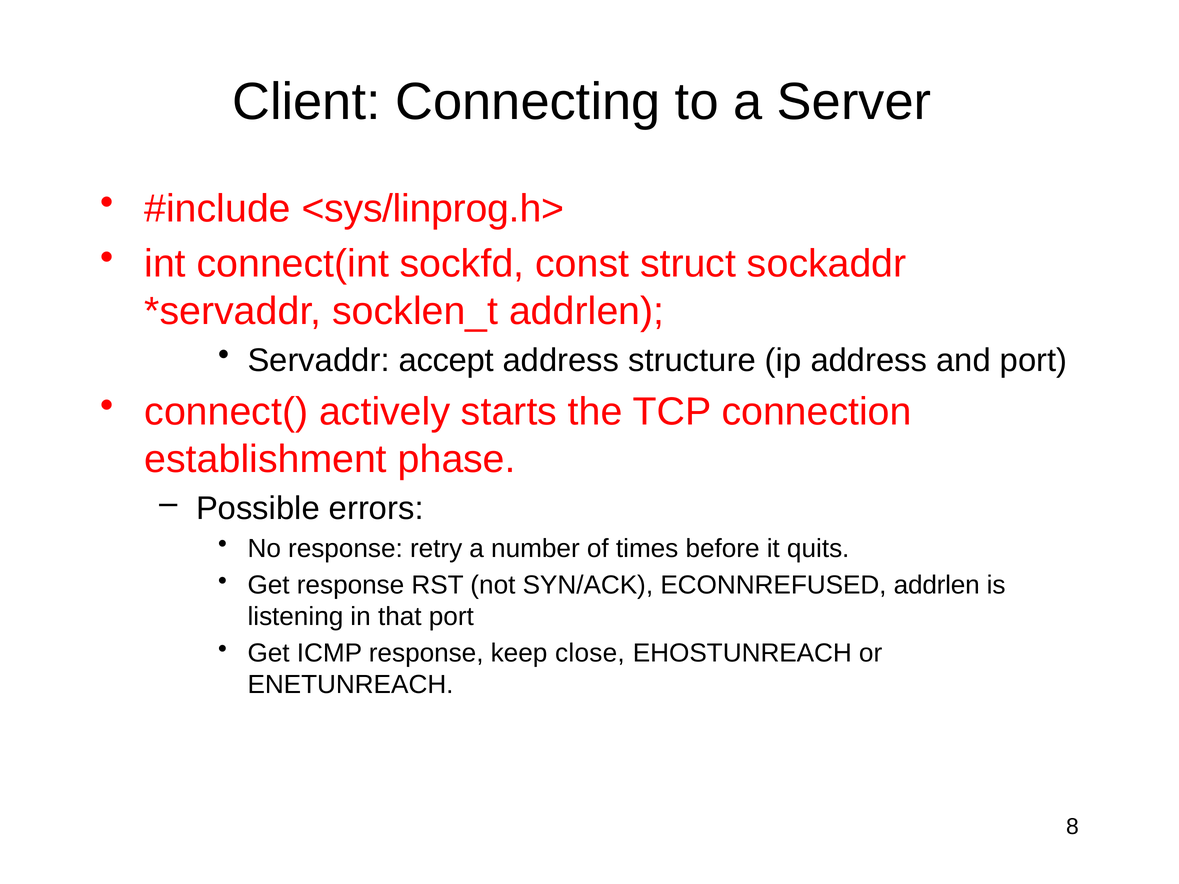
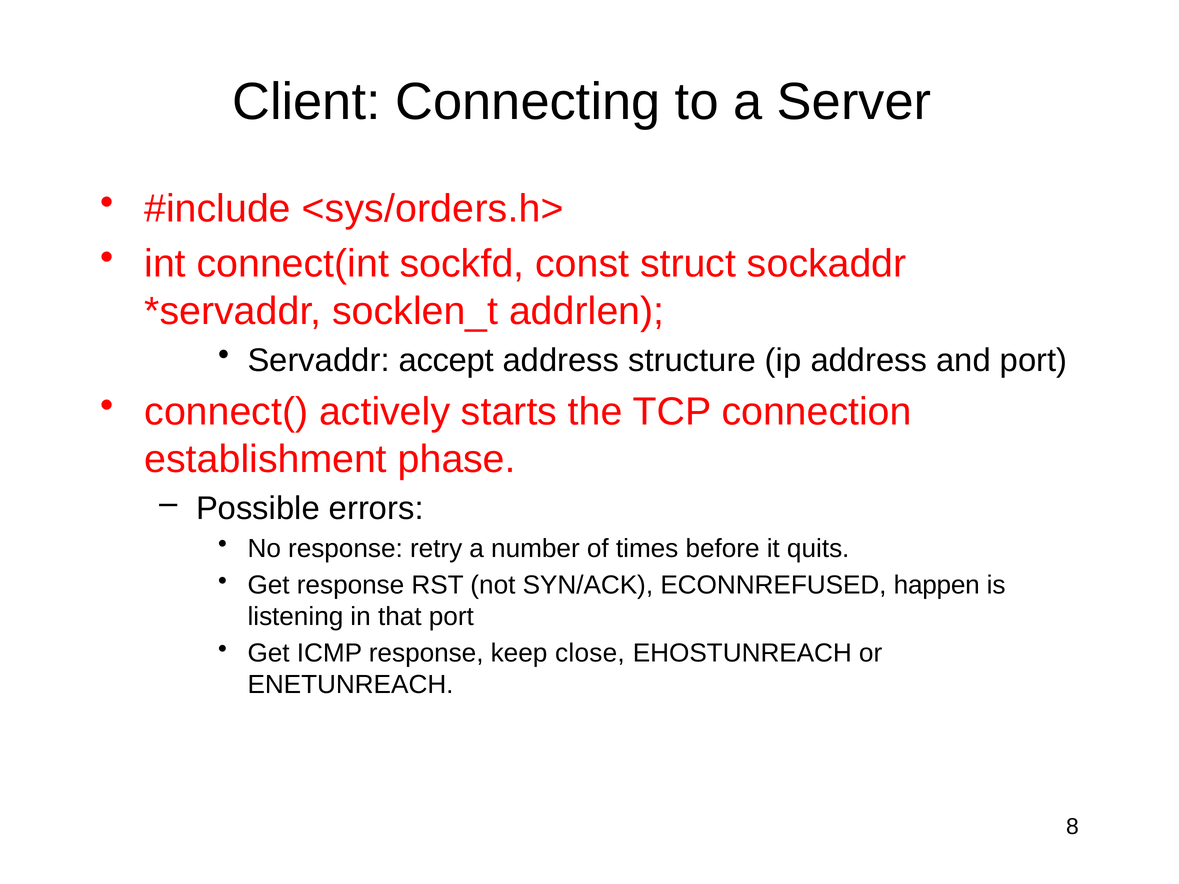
<sys/linprog.h>: <sys/linprog.h> -> <sys/orders.h>
ECONNREFUSED addrlen: addrlen -> happen
